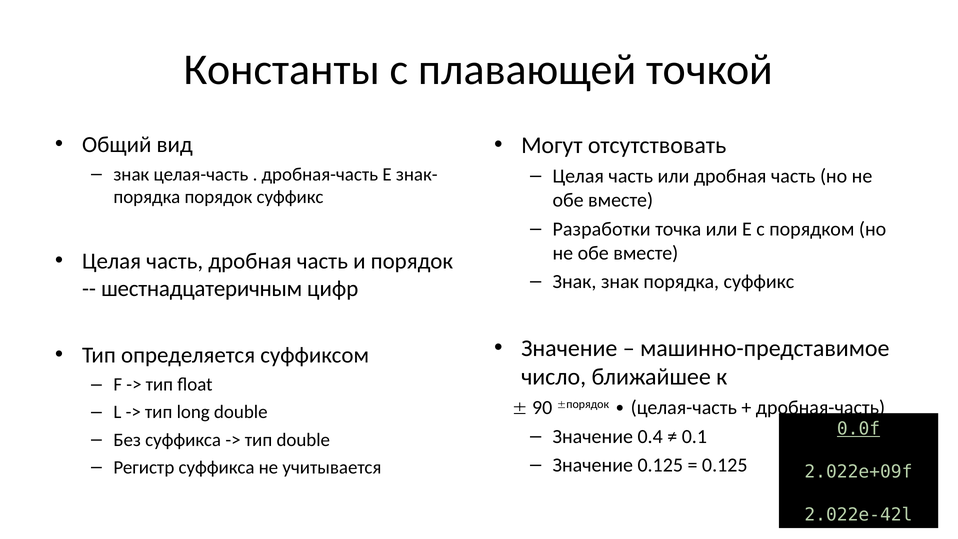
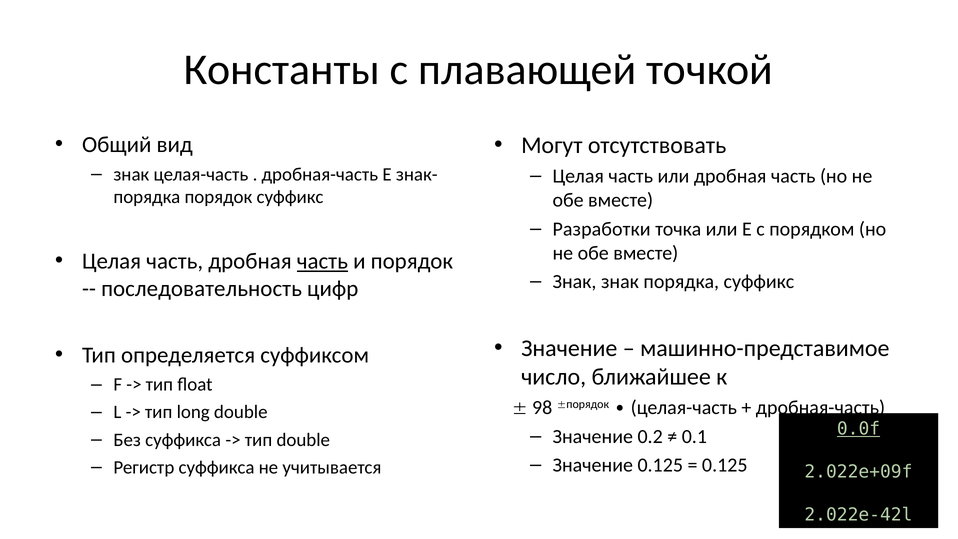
часть at (322, 261) underline: none -> present
шестнадцатеричным: шестнадцатеричным -> последовательность
90: 90 -> 98
0.4: 0.4 -> 0.2
